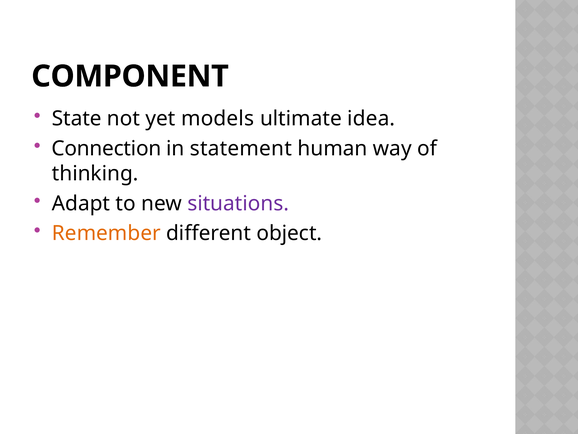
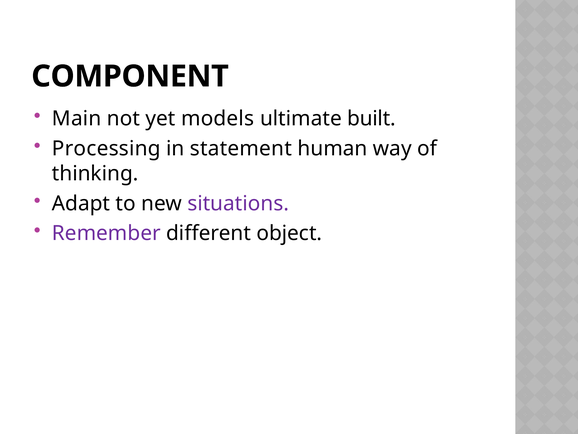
State: State -> Main
idea: idea -> built
Connection: Connection -> Processing
Remember colour: orange -> purple
